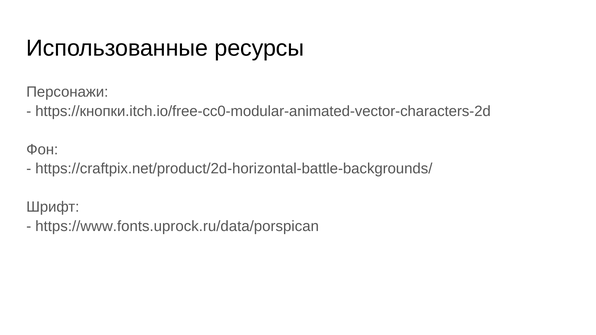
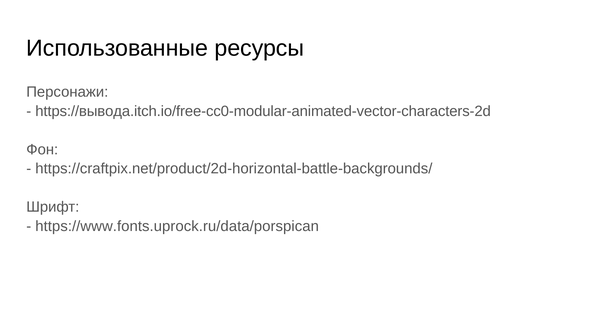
https://кнопки.itch.io/free-cc0-modular-animated-vector-characters-2d: https://кнопки.itch.io/free-cc0-modular-animated-vector-characters-2d -> https://вывода.itch.io/free-cc0-modular-animated-vector-characters-2d
